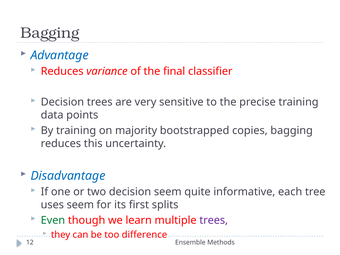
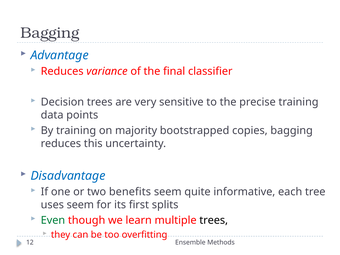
two decision: decision -> benefits
trees at (214, 220) colour: purple -> black
difference: difference -> overfitting
